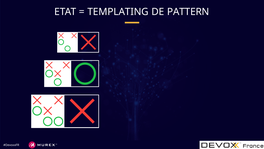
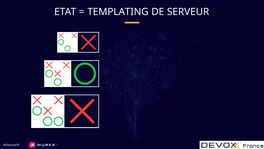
PATTERN: PATTERN -> SERVEUR
